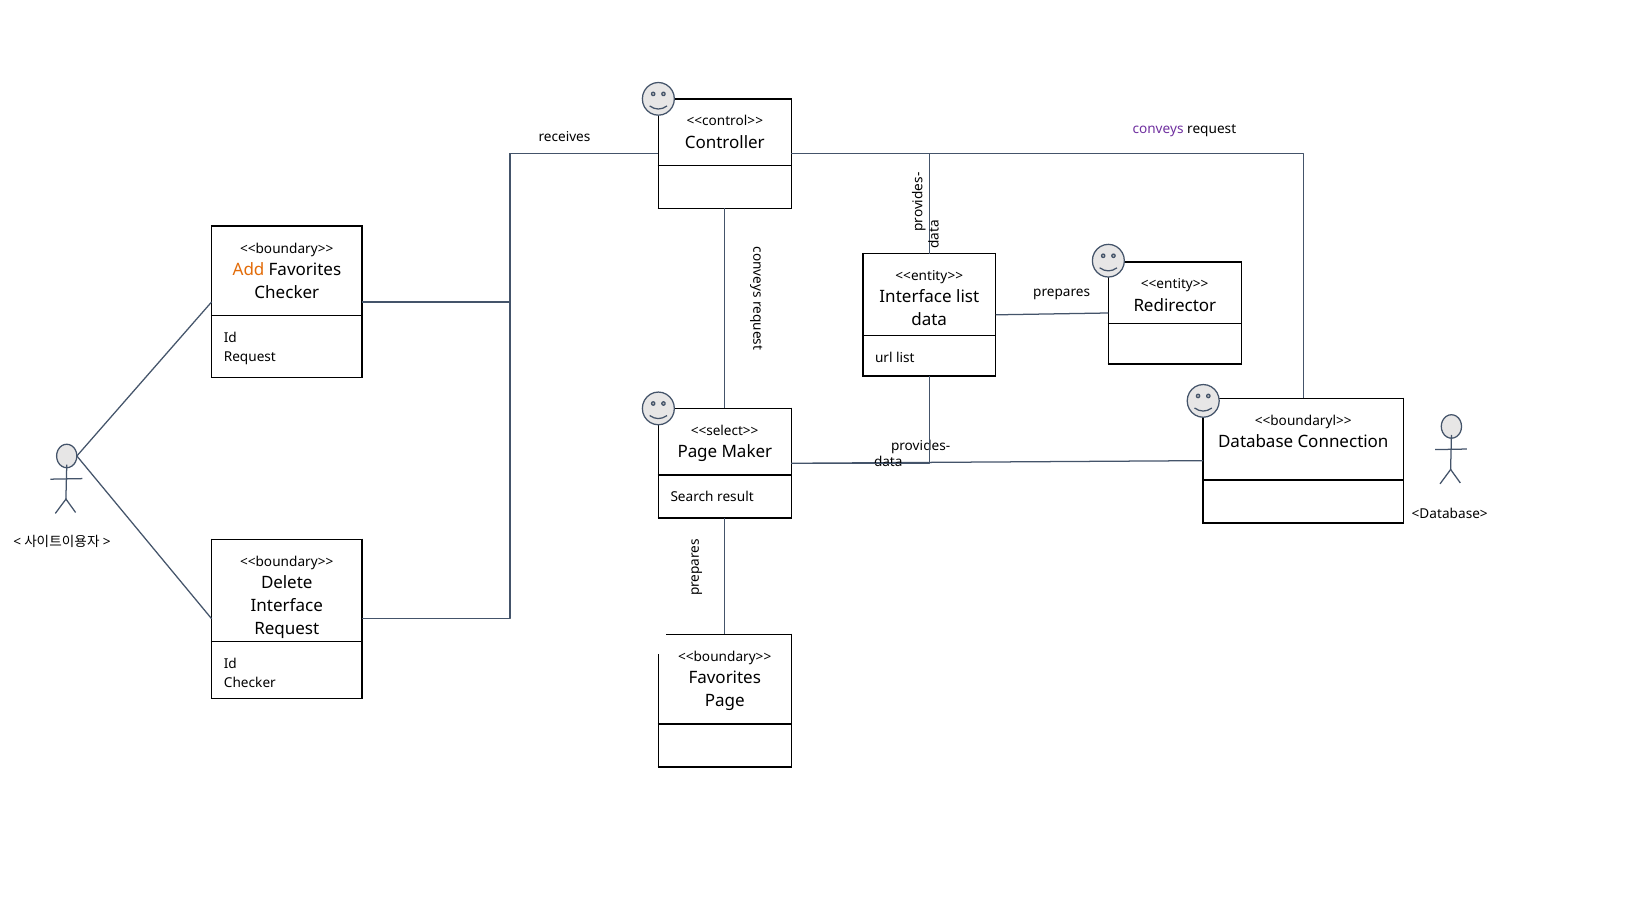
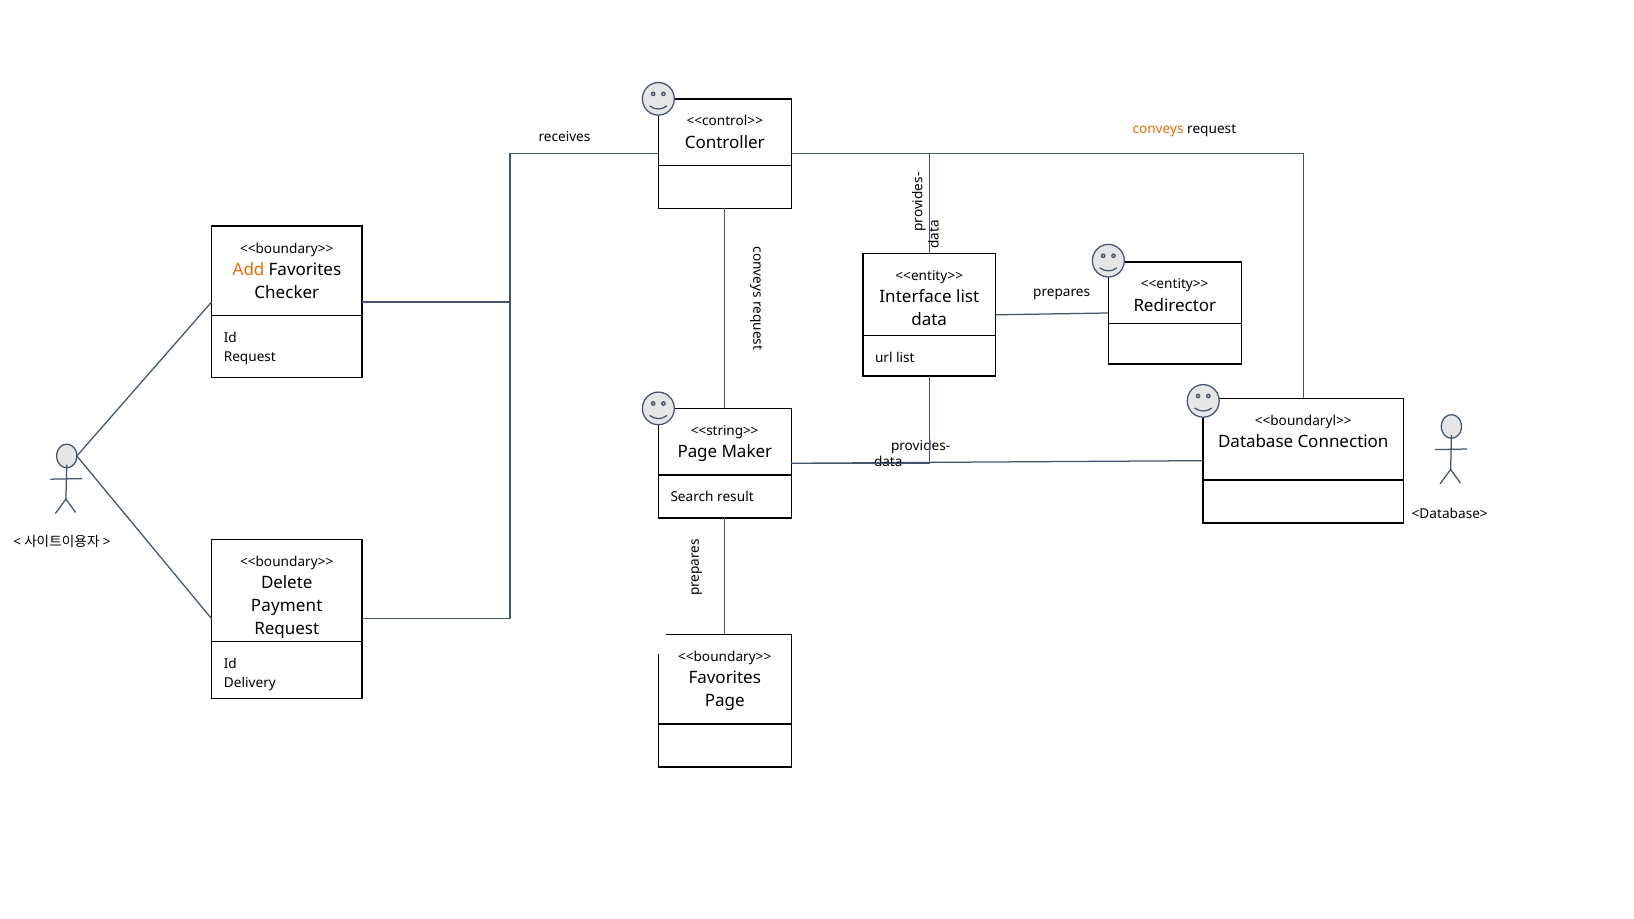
conveys colour: purple -> orange
<<select>>: <<select>> -> <<string>>
Interface at (287, 606): Interface -> Payment
Checker at (250, 683): Checker -> Delivery
